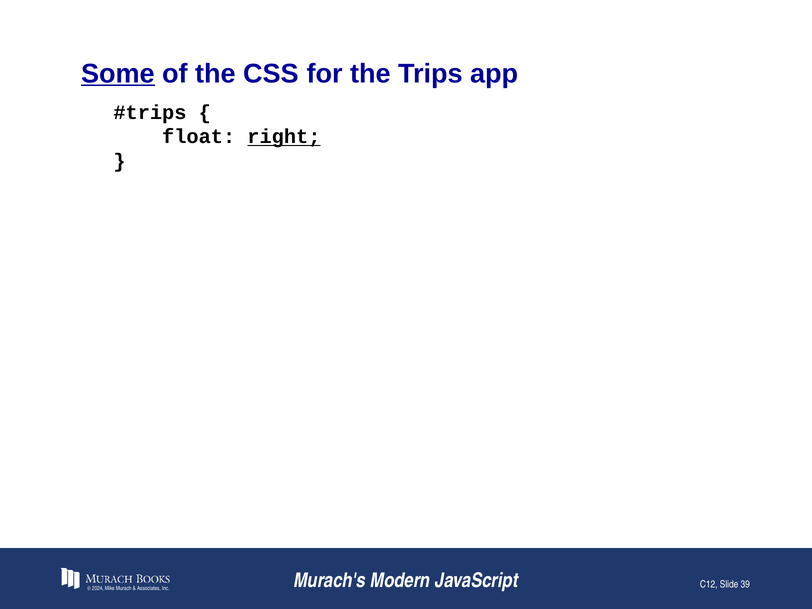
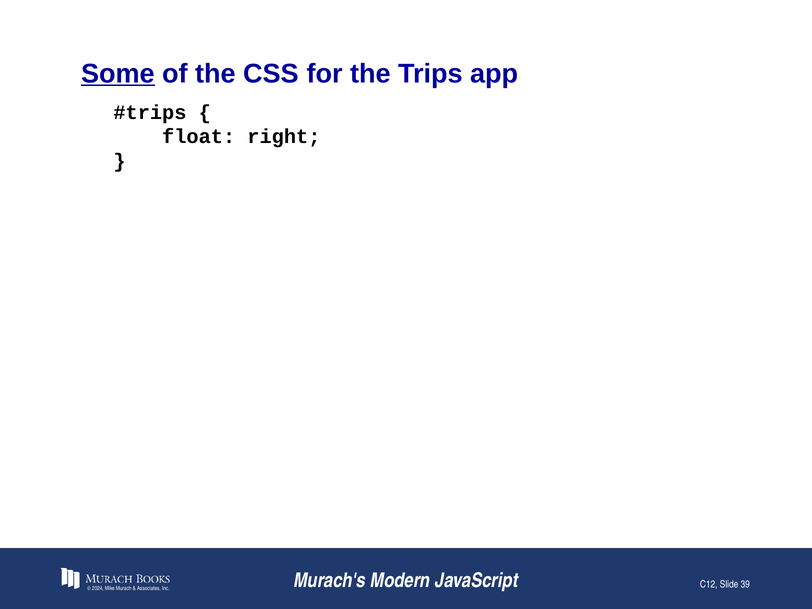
right underline: present -> none
